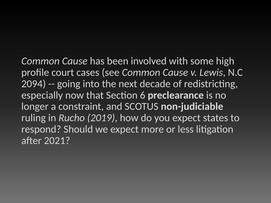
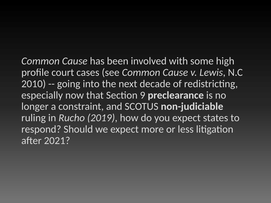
2094: 2094 -> 2010
6: 6 -> 9
